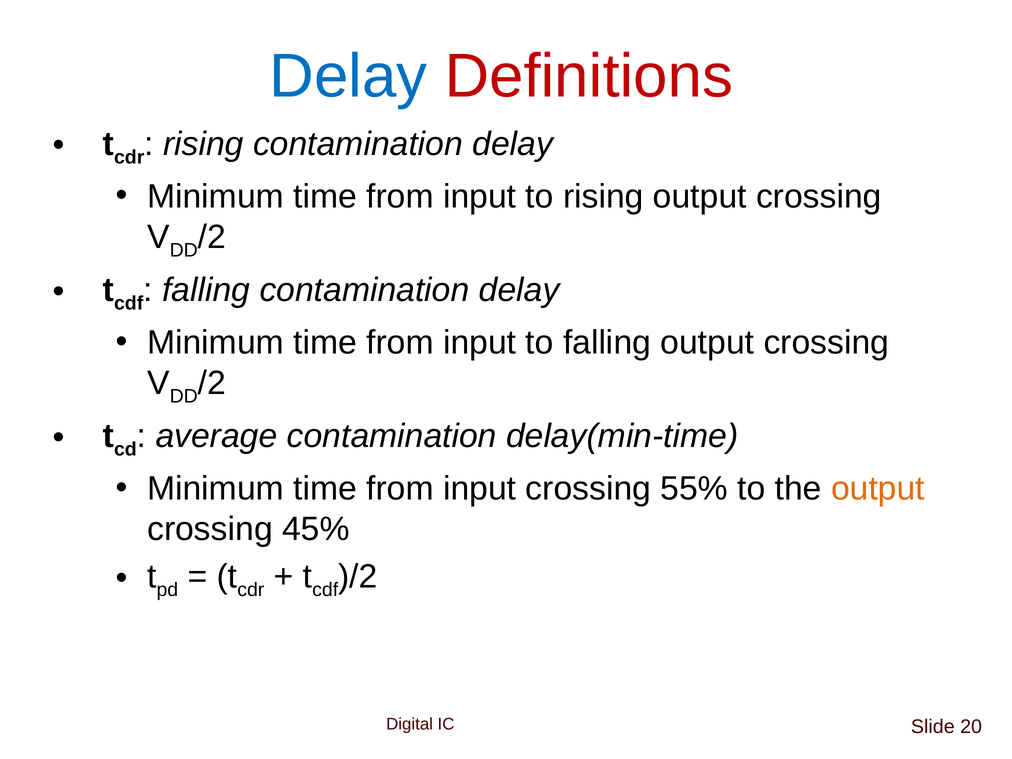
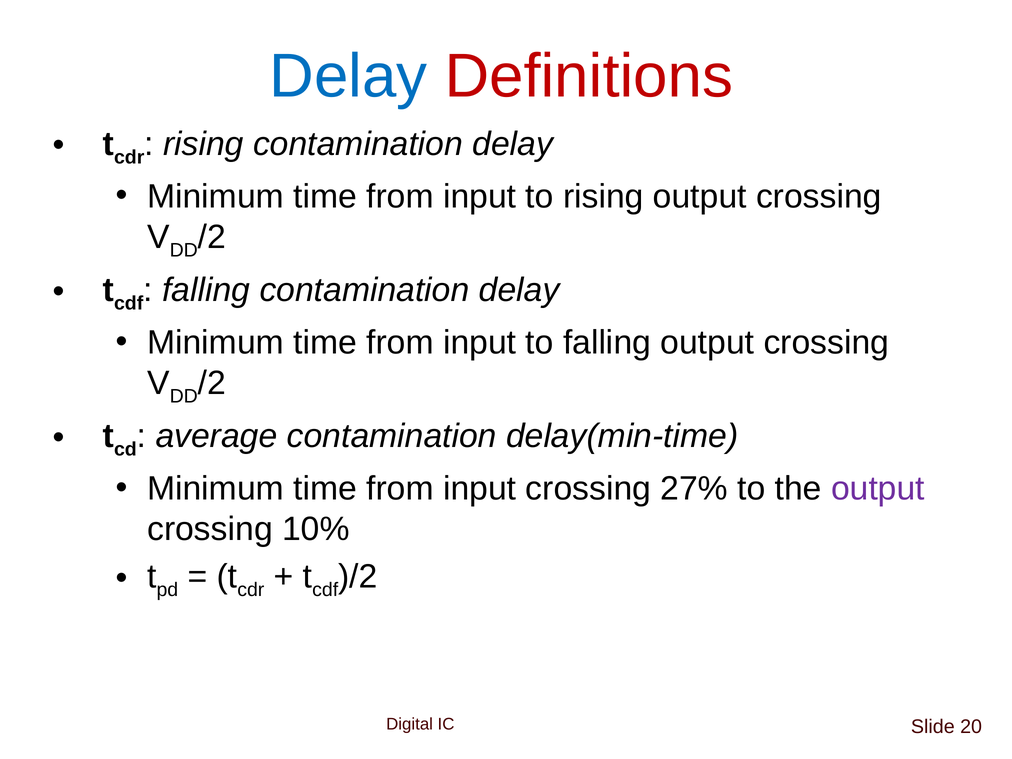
55%: 55% -> 27%
output at (878, 489) colour: orange -> purple
45%: 45% -> 10%
